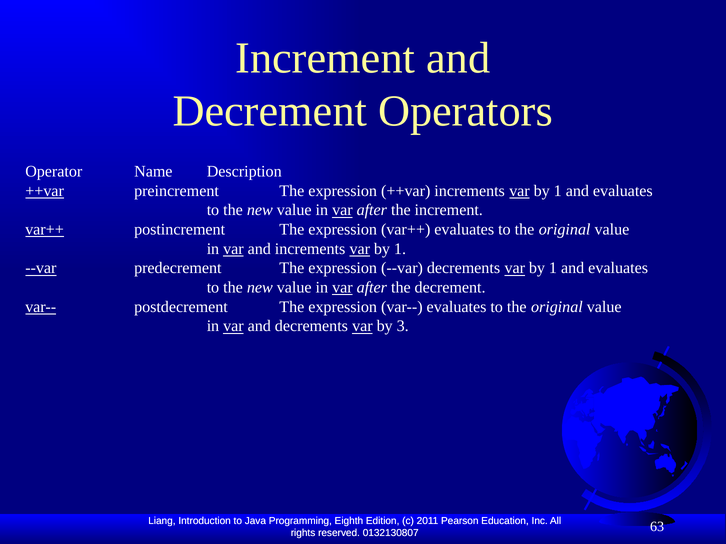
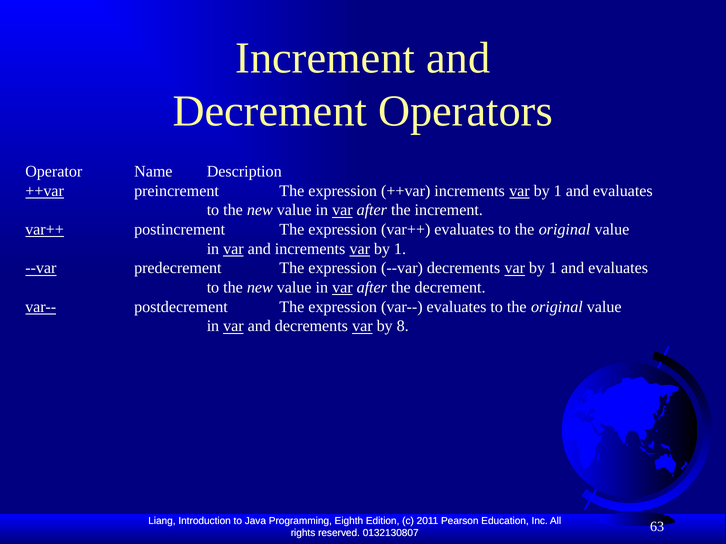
3: 3 -> 8
